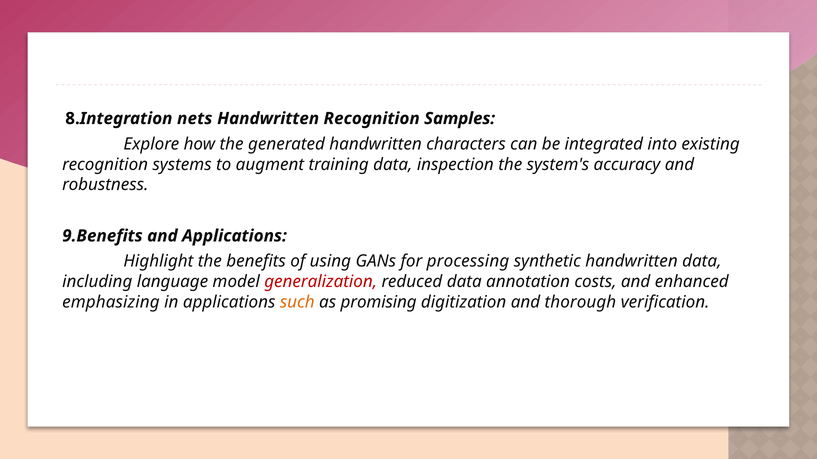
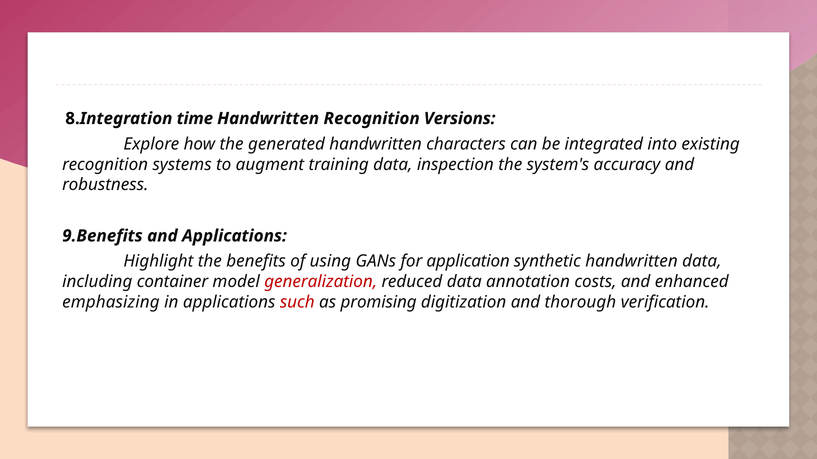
nets: nets -> time
Samples: Samples -> Versions
processing: processing -> application
language: language -> container
such colour: orange -> red
